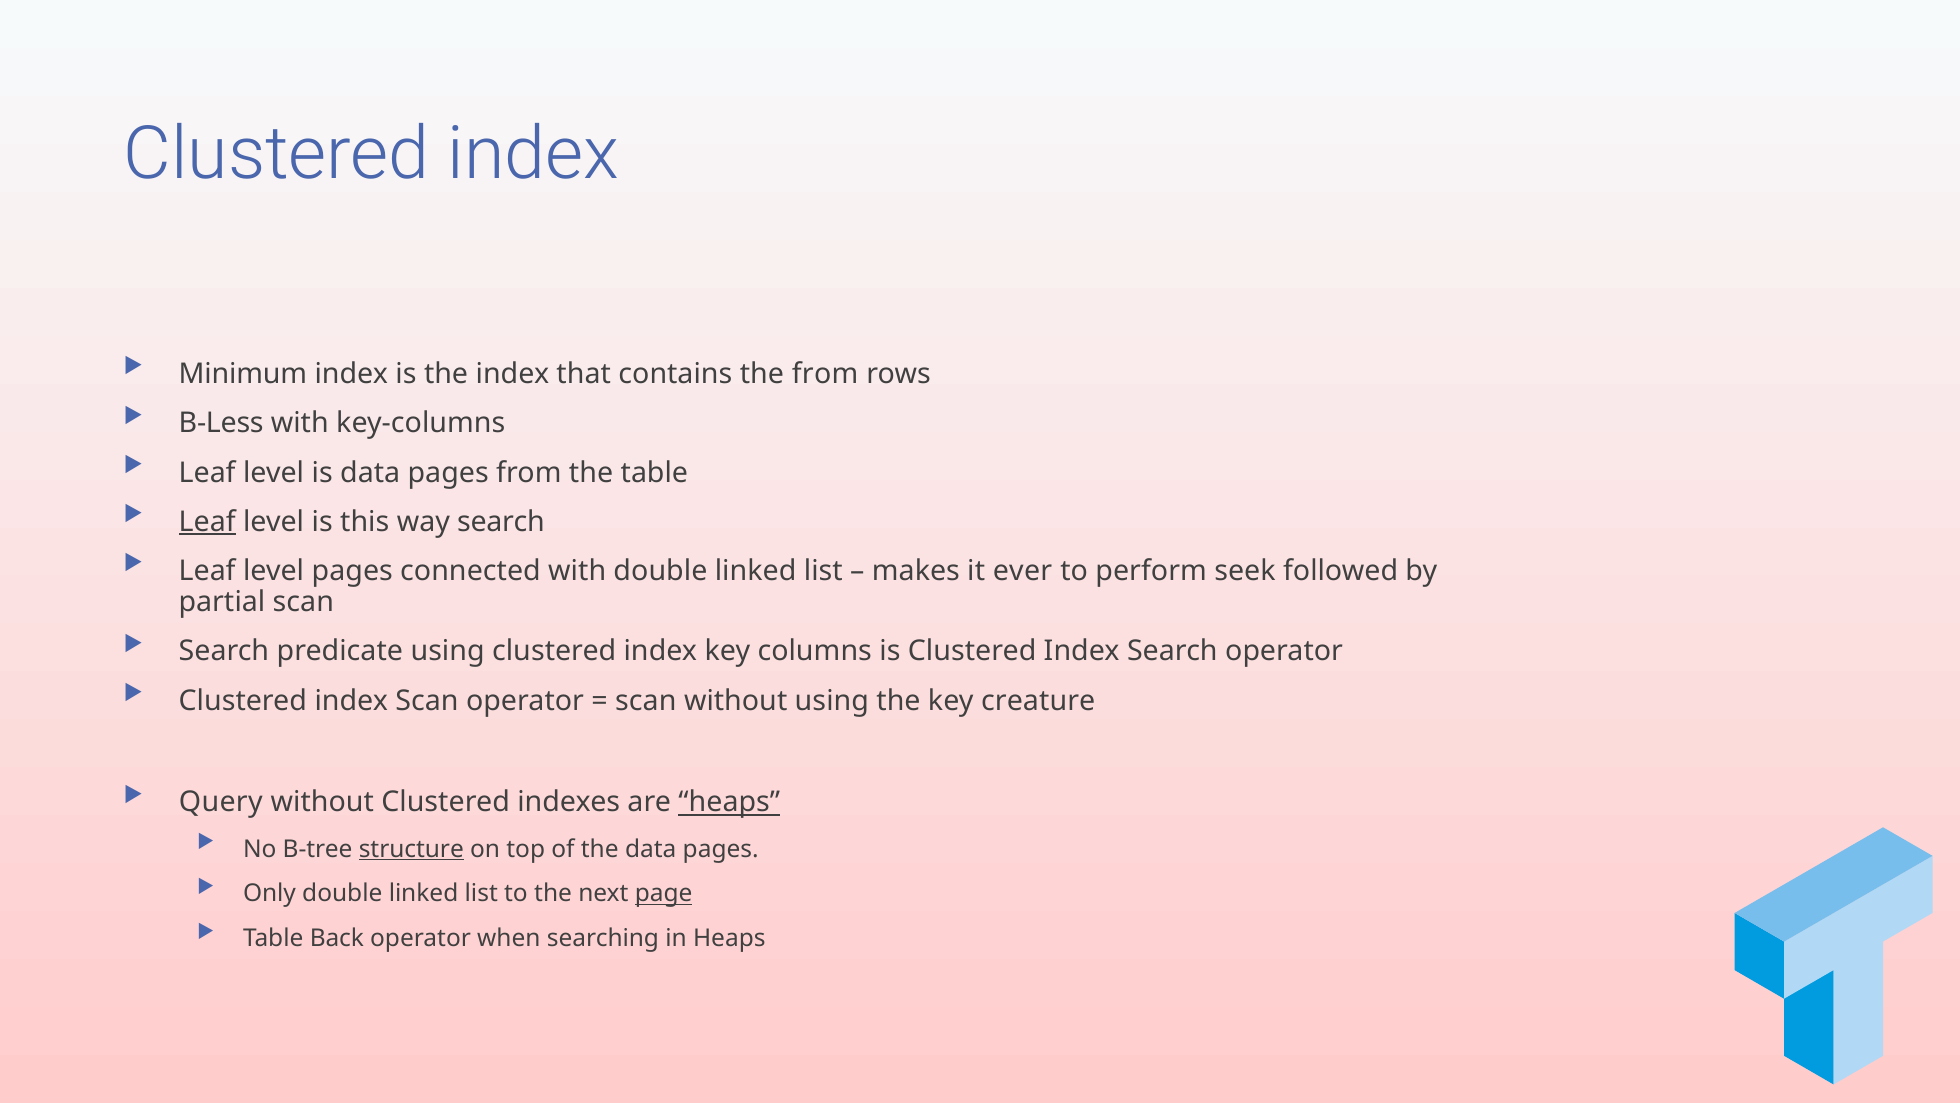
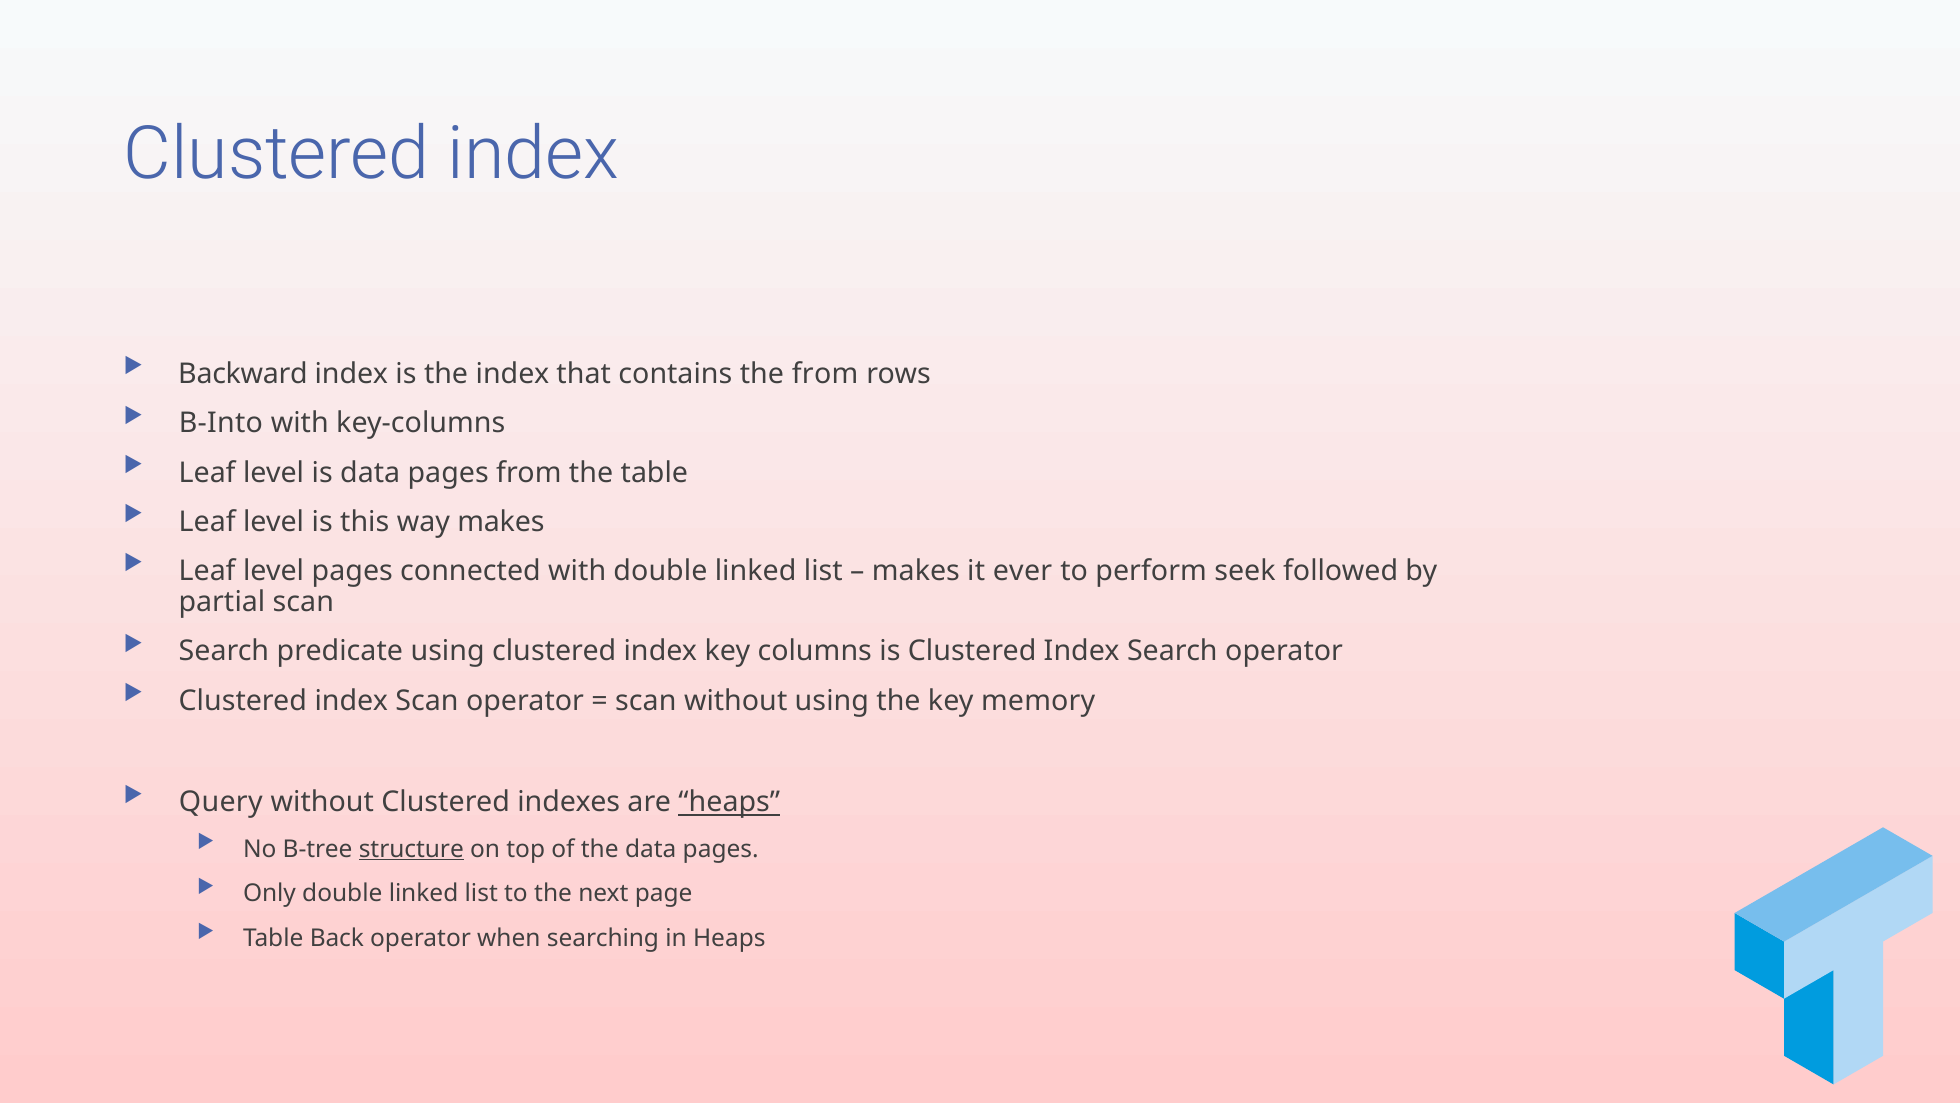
Minimum: Minimum -> Backward
B-Less: B-Less -> B-Into
Leaf at (207, 522) underline: present -> none
way search: search -> makes
creature: creature -> memory
page underline: present -> none
